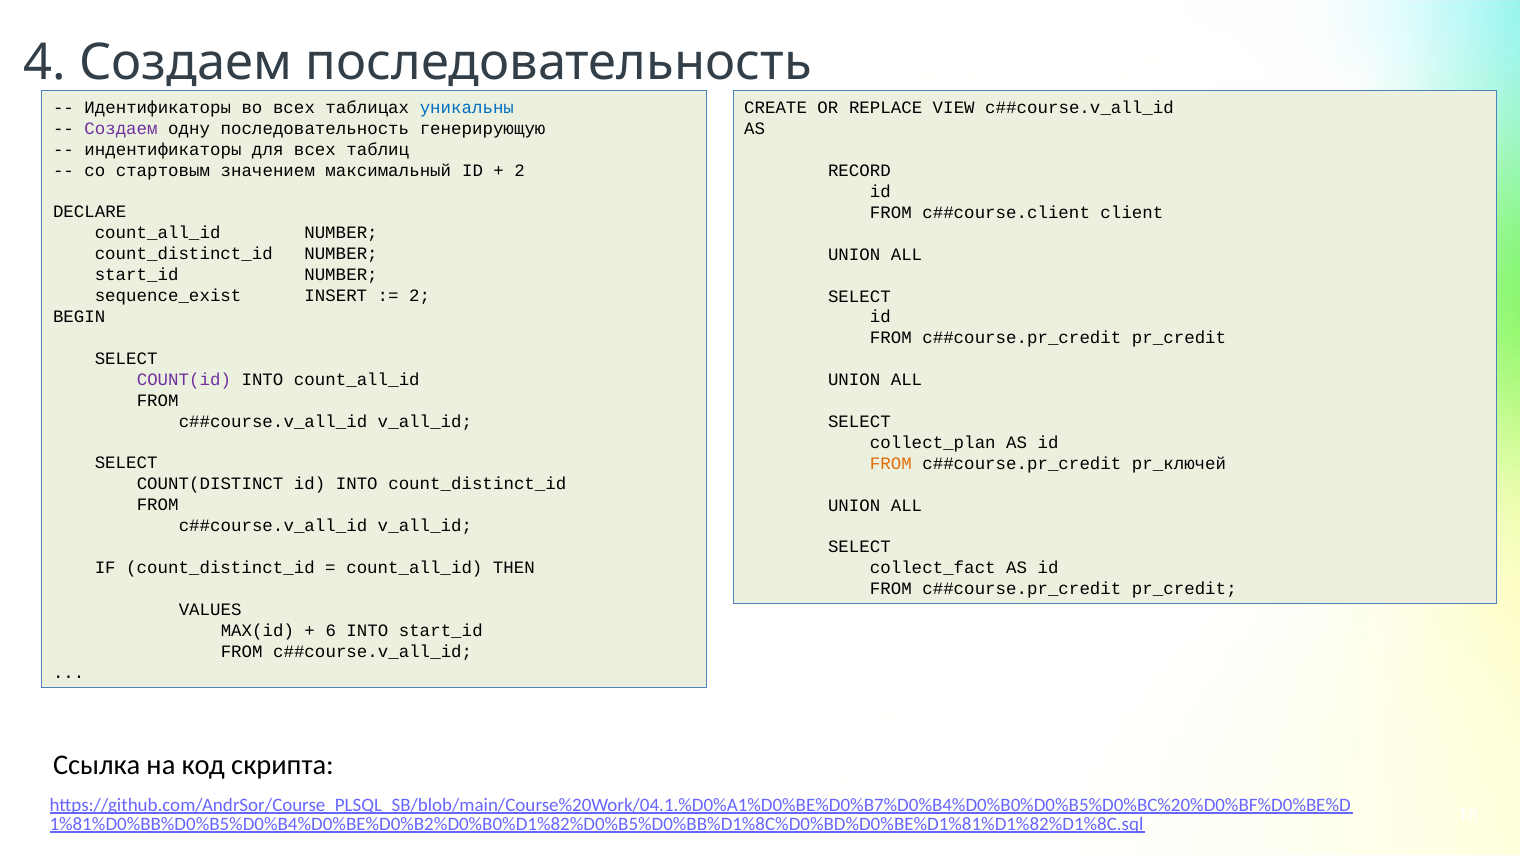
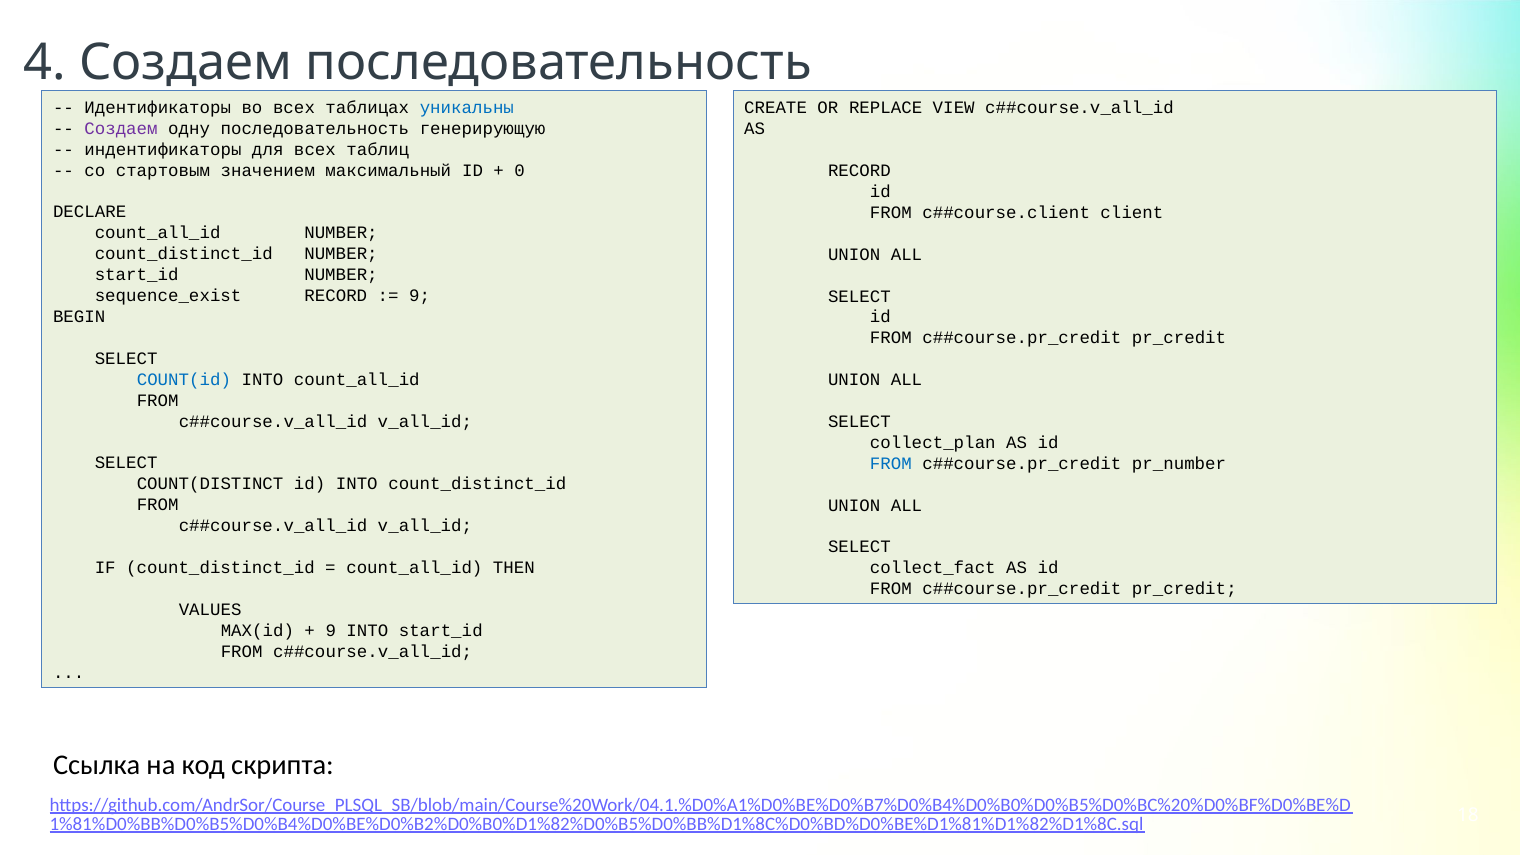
2 at (520, 170): 2 -> 0
sequence_exist INSERT: INSERT -> RECORD
2 at (420, 296): 2 -> 9
COUNT(id colour: purple -> blue
FROM at (891, 464) colour: orange -> blue
pr_ключей: pr_ключей -> pr_number
6 at (331, 631): 6 -> 9
